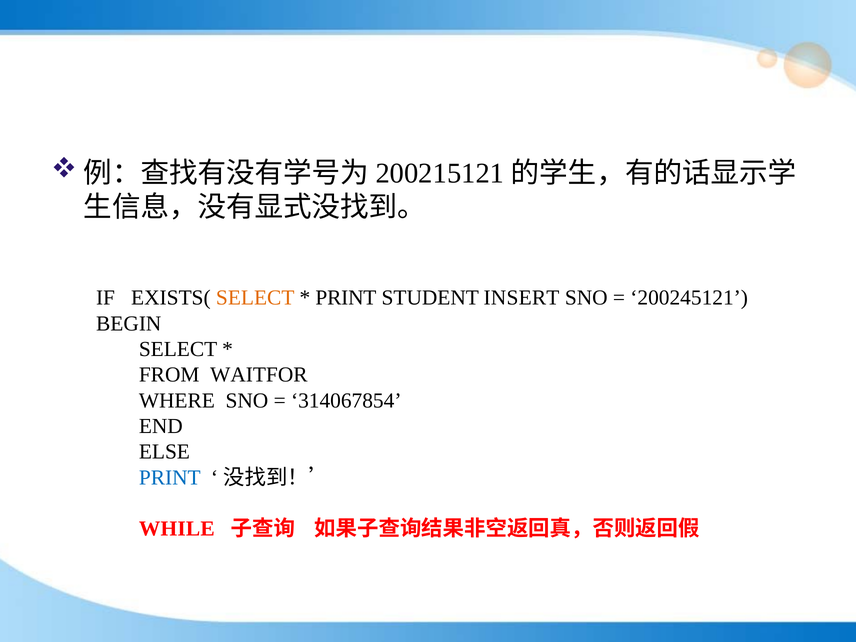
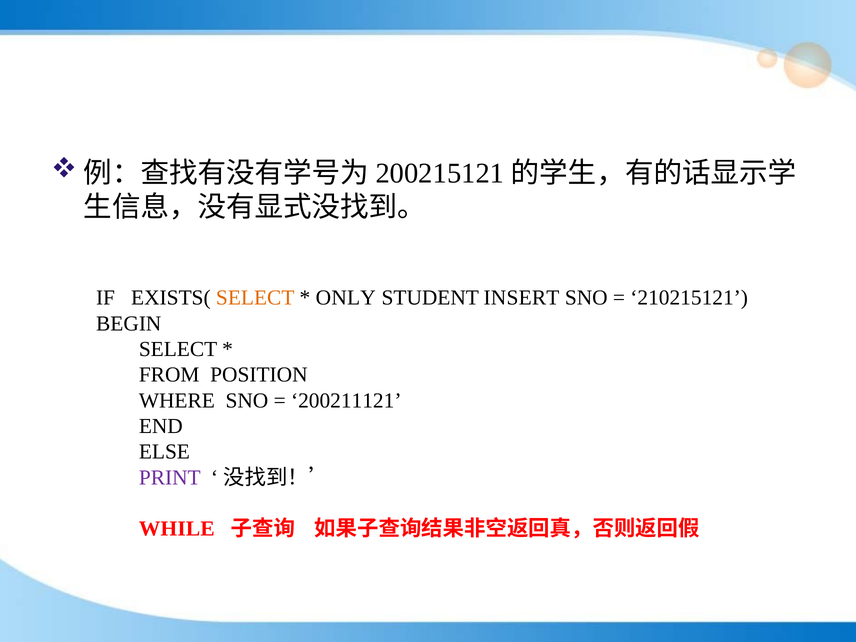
PRINT at (346, 298): PRINT -> ONLY
200245121: 200245121 -> 210215121
WAITFOR: WAITFOR -> POSITION
314067854: 314067854 -> 200211121
PRINT at (170, 478) colour: blue -> purple
